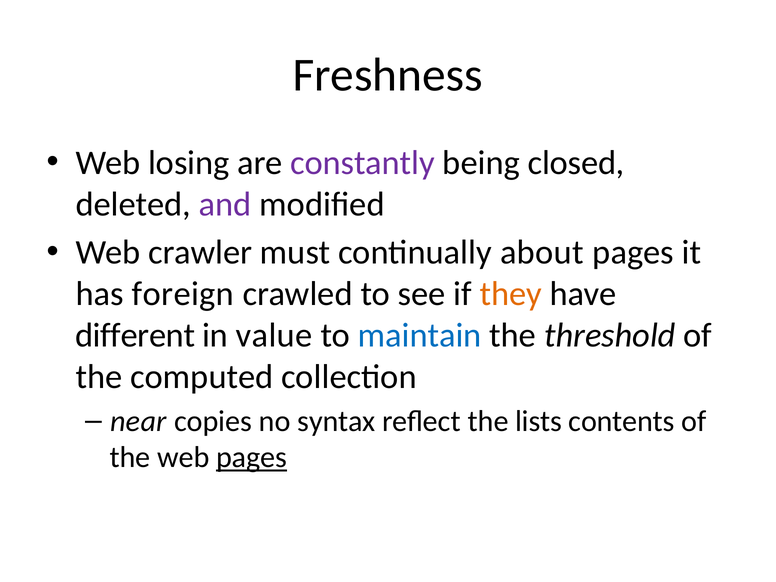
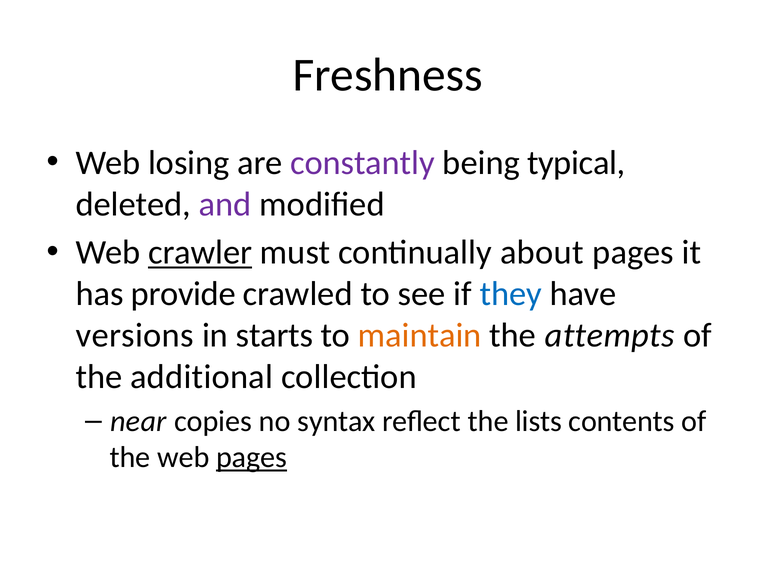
closed: closed -> typical
crawler underline: none -> present
foreign: foreign -> provide
they colour: orange -> blue
different: different -> versions
value: value -> starts
maintain colour: blue -> orange
threshold: threshold -> attempts
computed: computed -> additional
